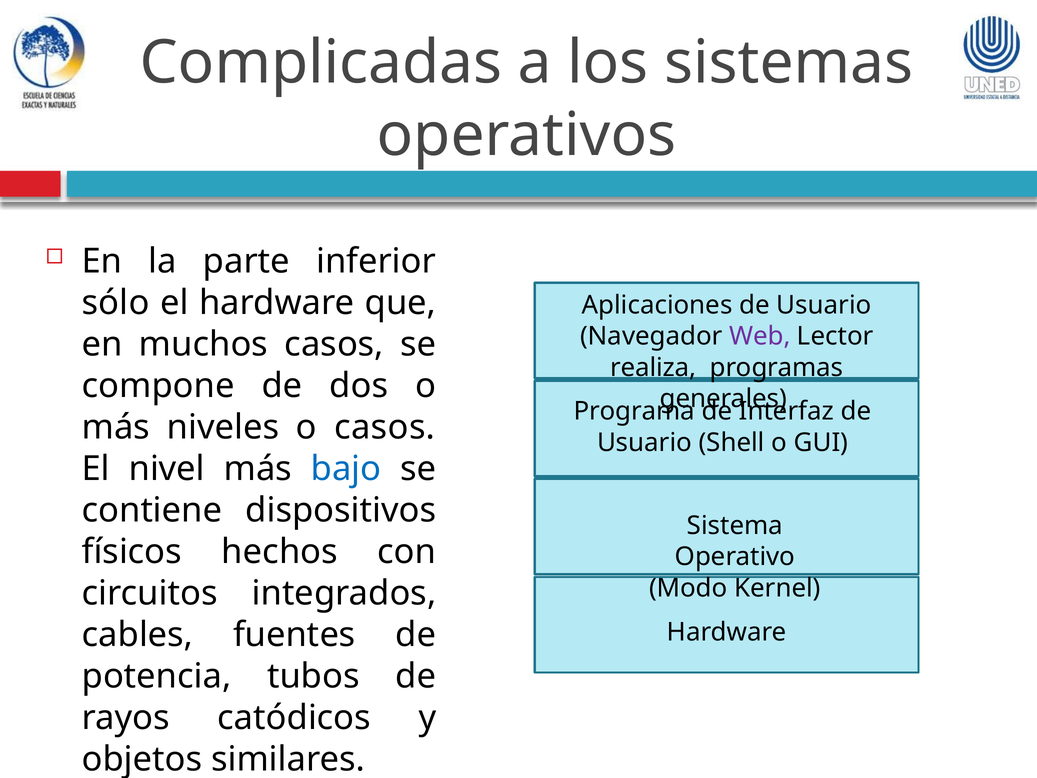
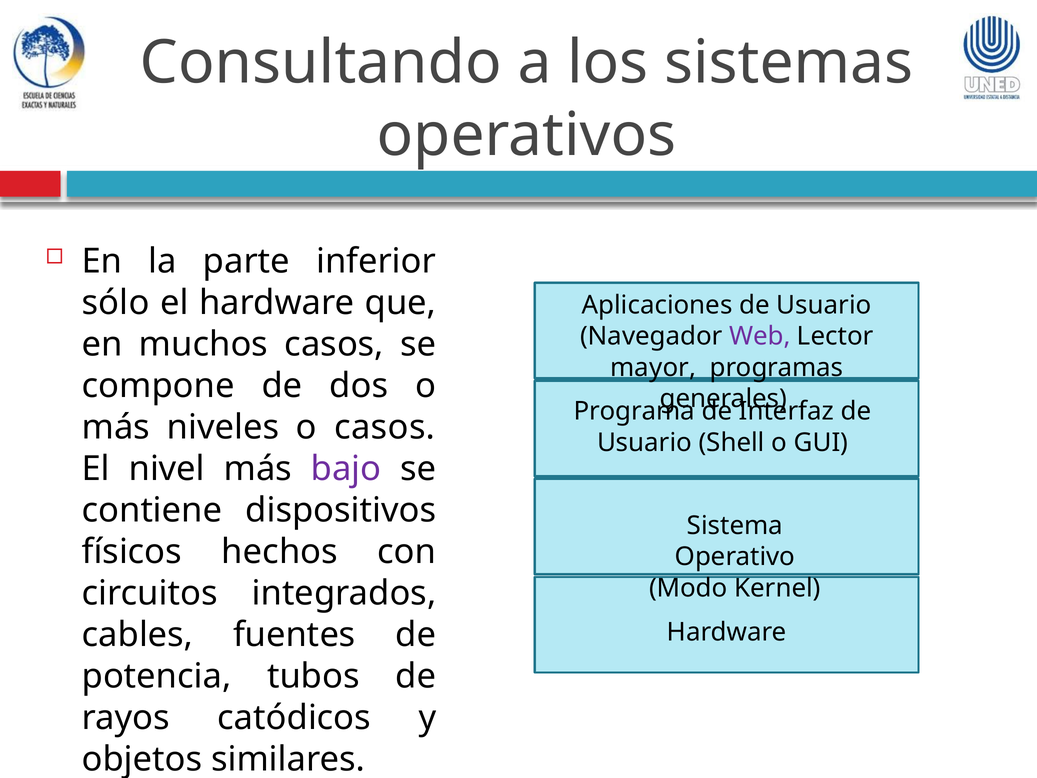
Complicadas: Complicadas -> Consultando
realiza: realiza -> mayor
bajo colour: blue -> purple
